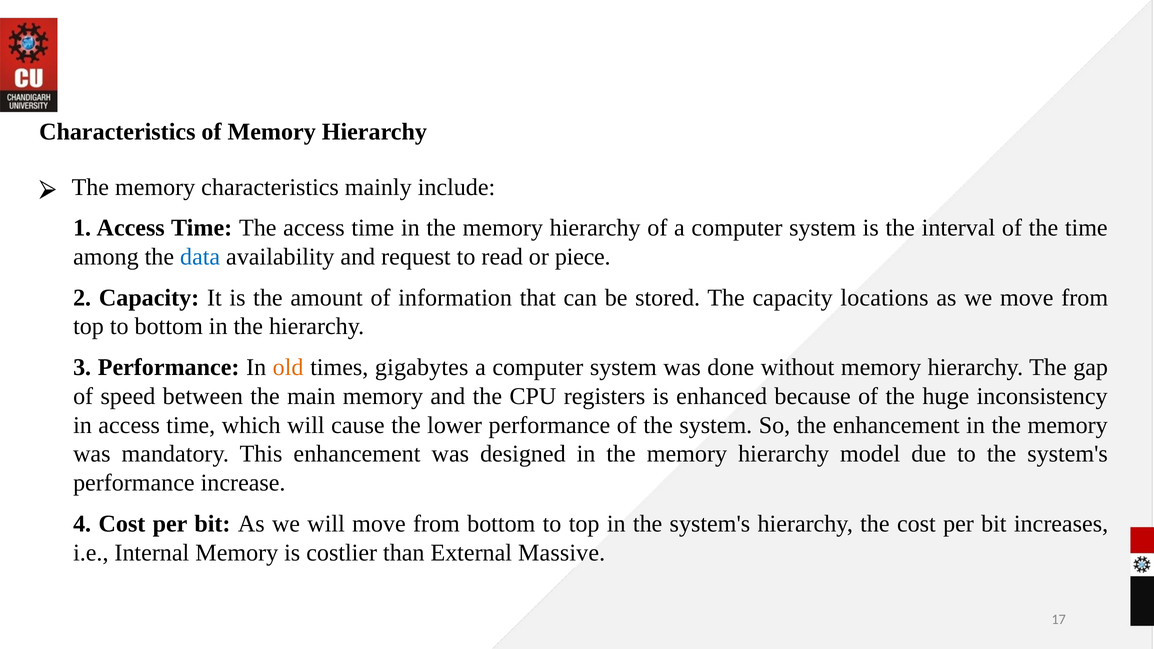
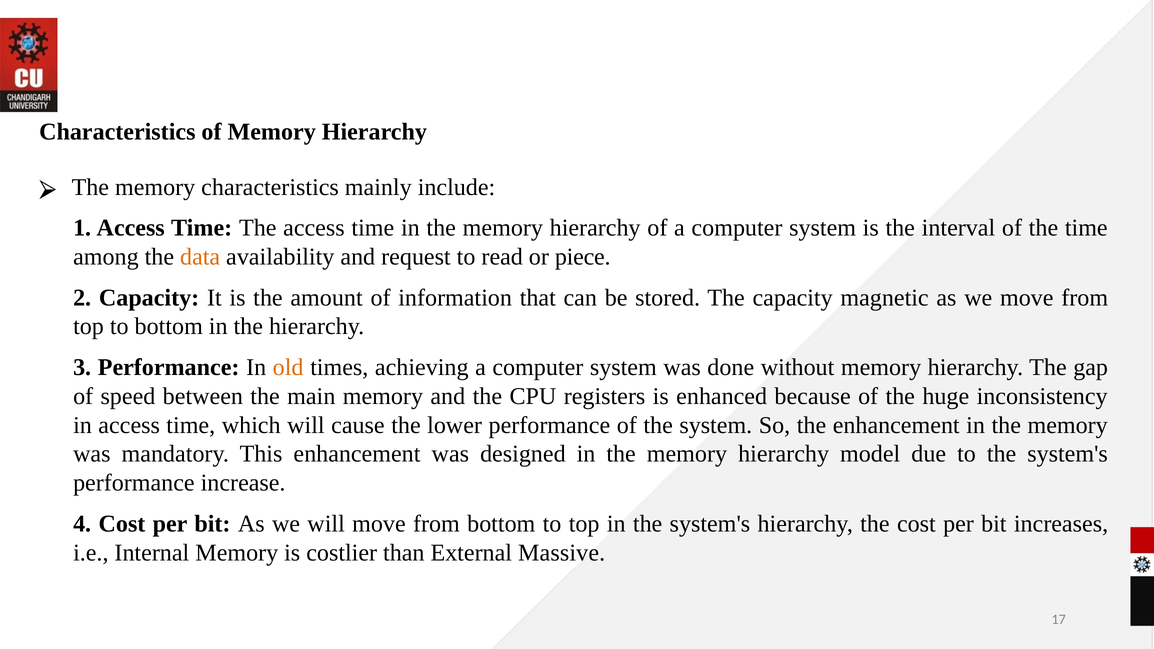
data colour: blue -> orange
locations: locations -> magnetic
gigabytes: gigabytes -> achieving
